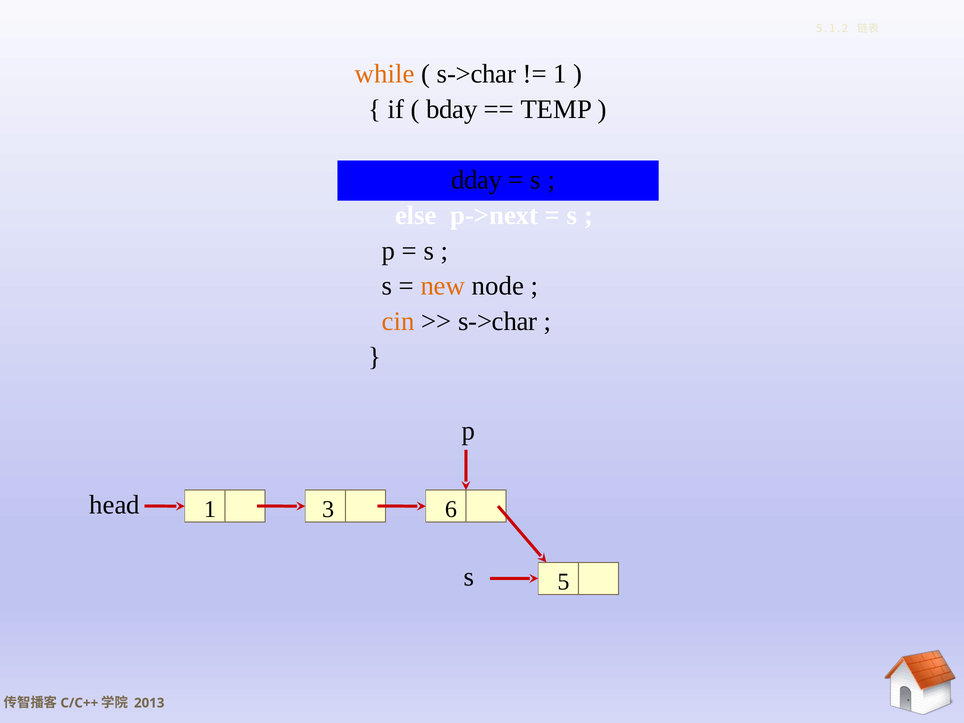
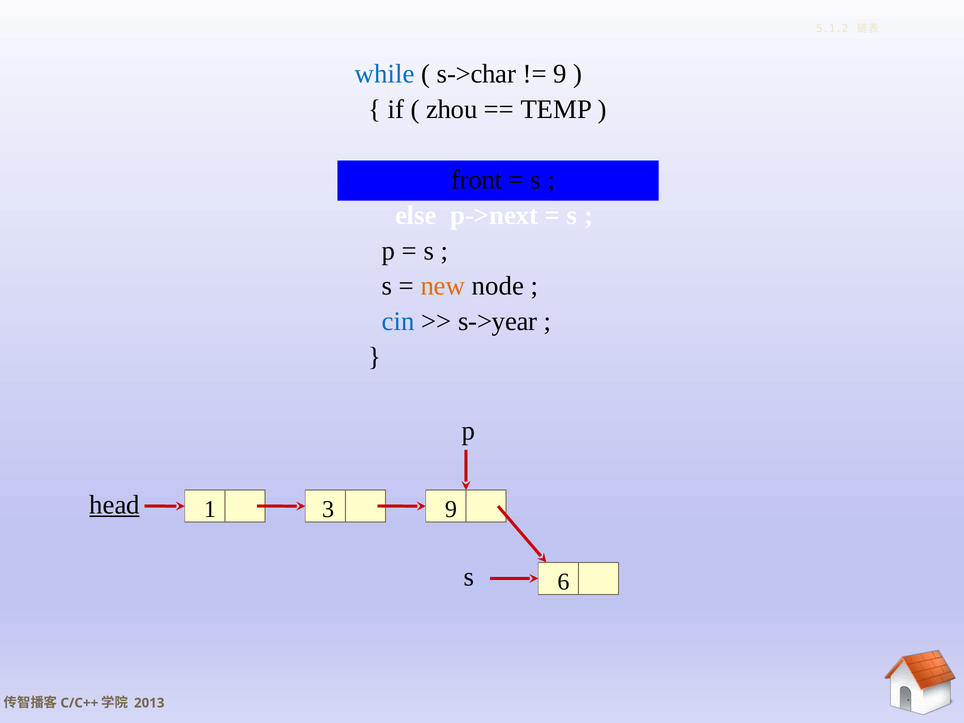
while colour: orange -> blue
1 at (560, 74): 1 -> 9
bday: bday -> zhou
dday: dday -> front
cin colour: orange -> blue
s->char at (498, 321): s->char -> s->year
head underline: none -> present
3 6: 6 -> 9
5: 5 -> 6
